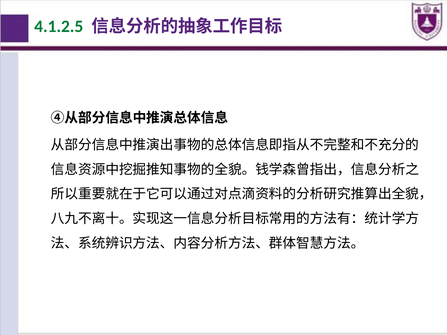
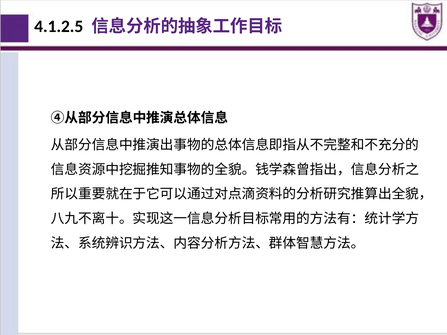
4.1.2.5 colour: green -> black
